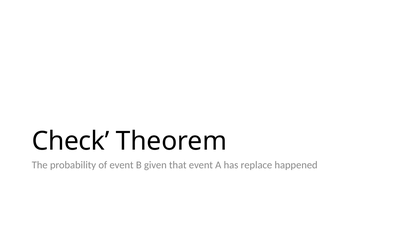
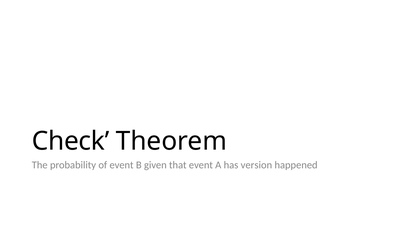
replace: replace -> version
